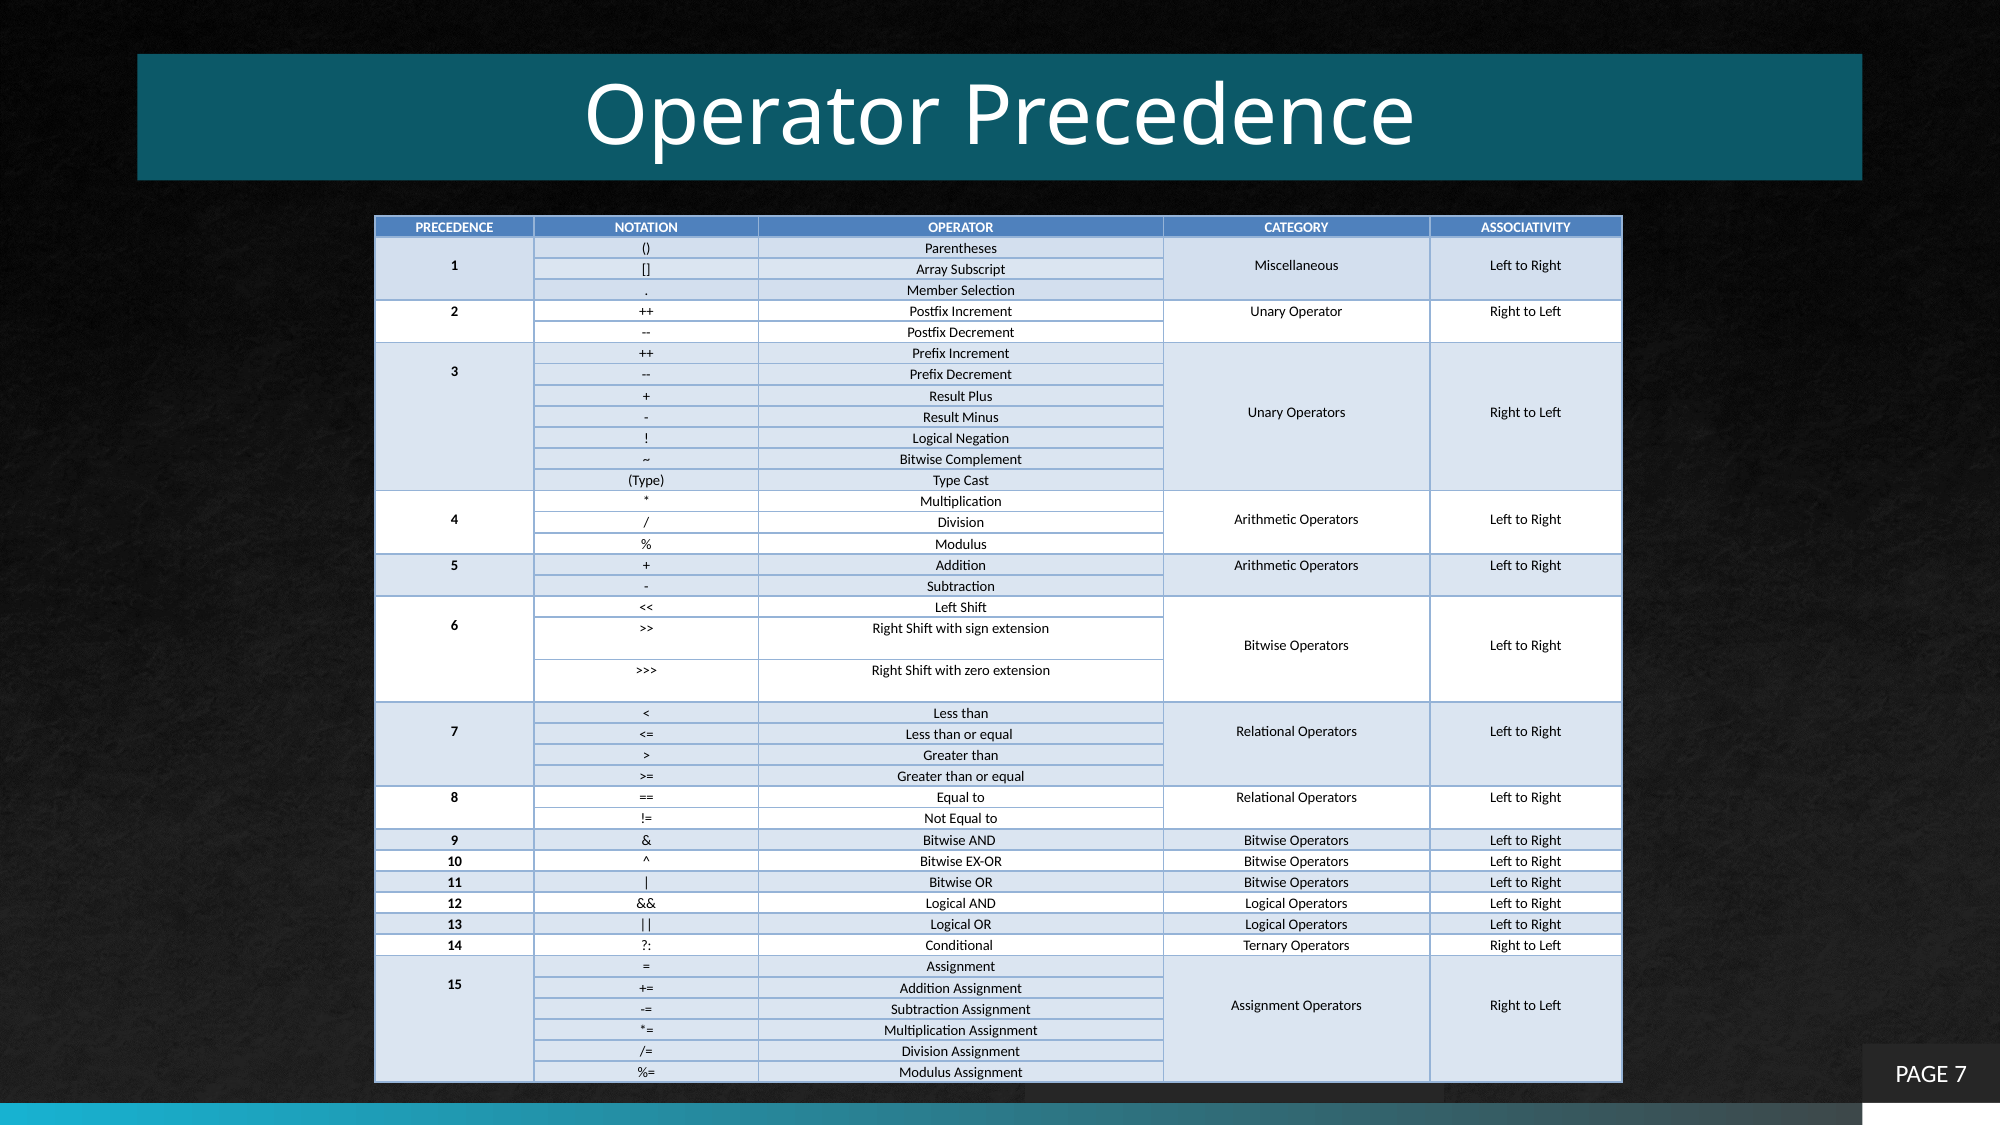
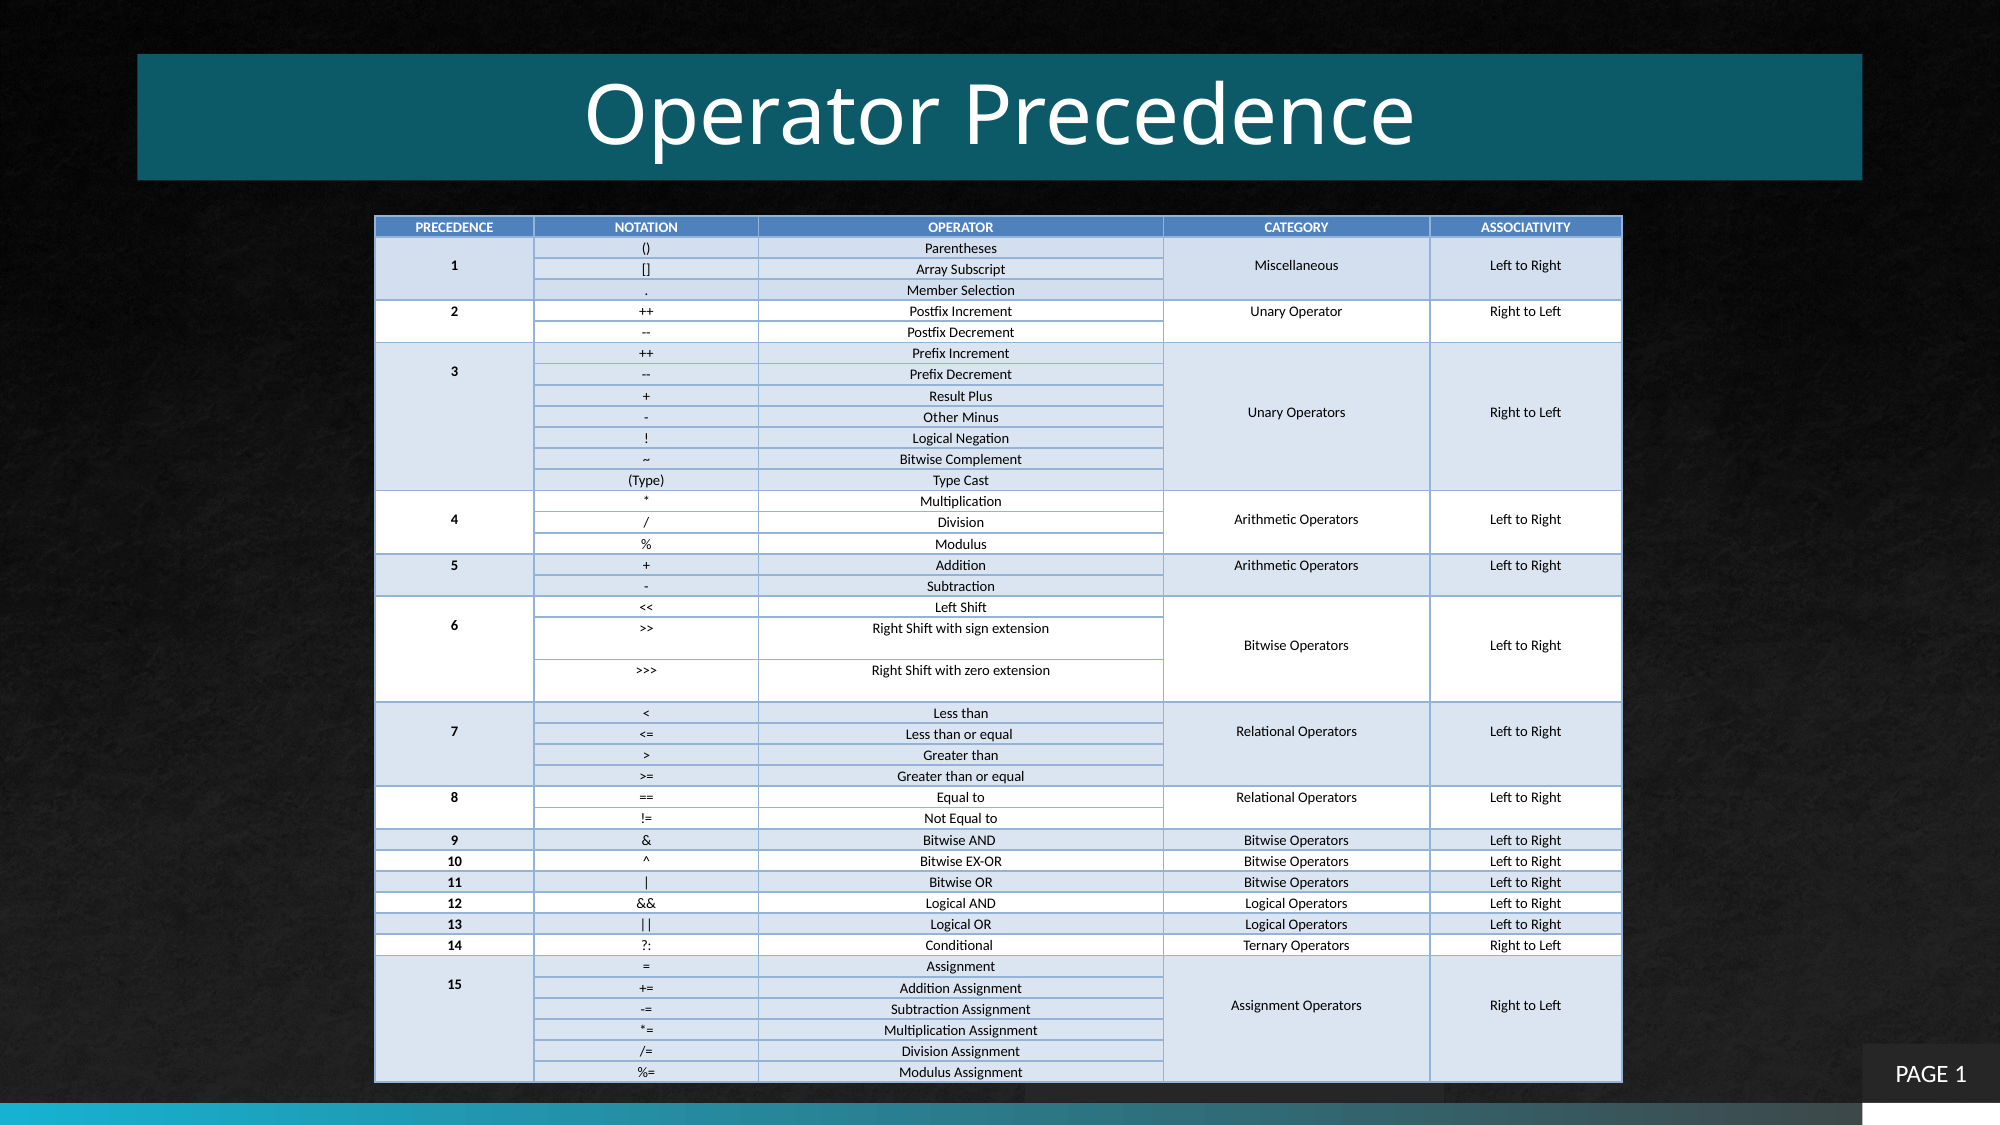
Result at (941, 417): Result -> Other
PAGE 7: 7 -> 1
